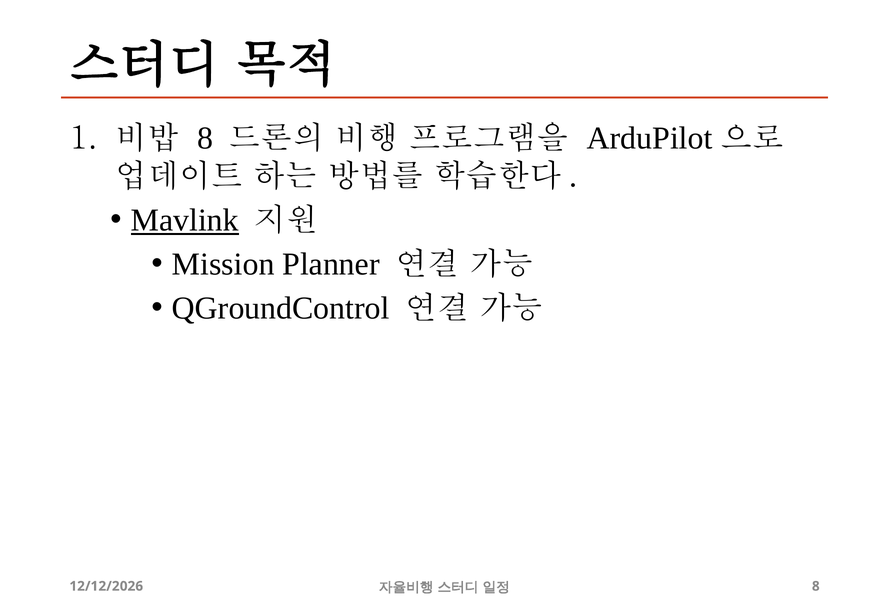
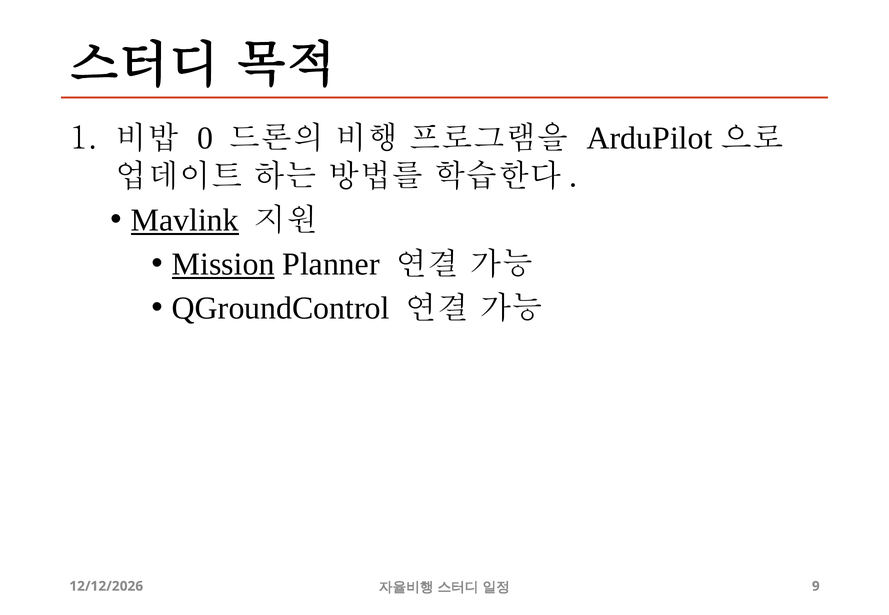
8 at (205, 138): 8 -> 0
Mission underline: none -> present
8 at (816, 587): 8 -> 9
